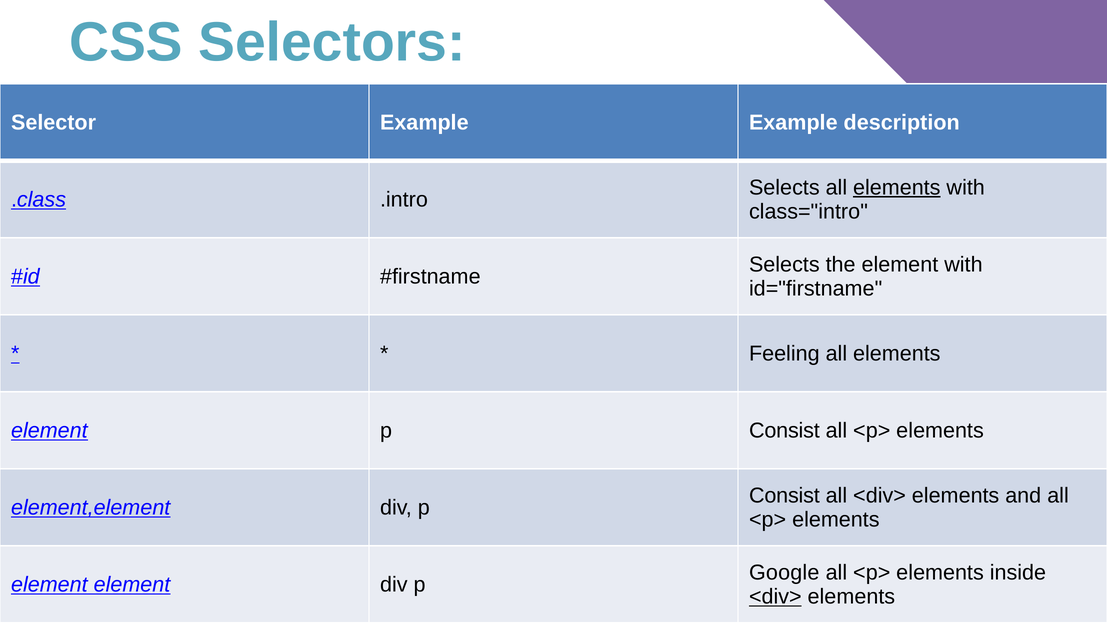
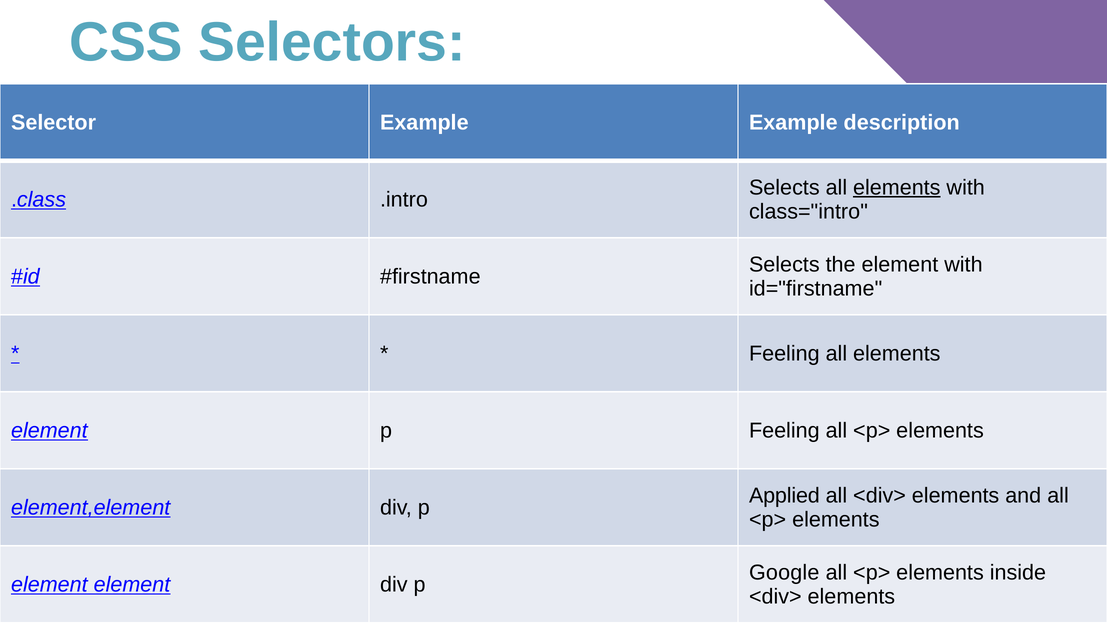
element p Consist: Consist -> Feeling
Consist at (784, 495): Consist -> Applied
<div> at (775, 596) underline: present -> none
